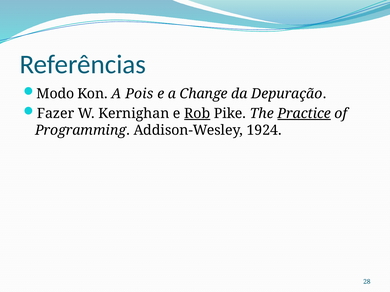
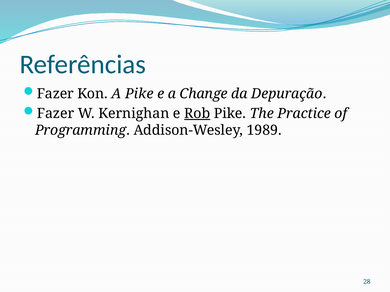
Modo at (55, 94): Modo -> Fazer
A Pois: Pois -> Pike
Practice underline: present -> none
1924: 1924 -> 1989
